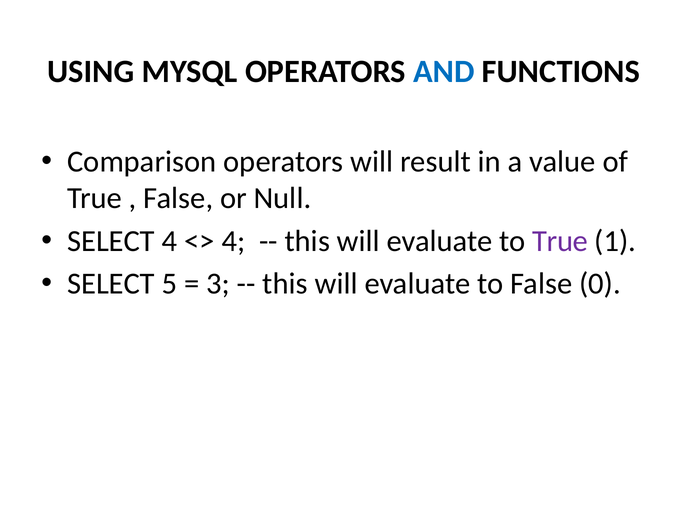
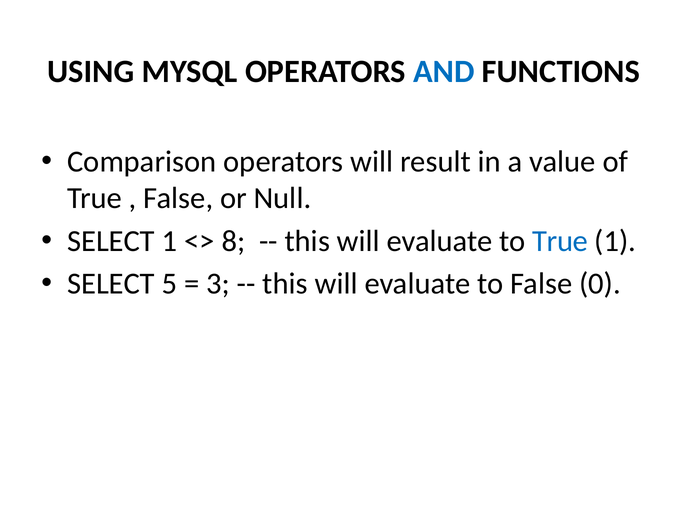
SELECT 4: 4 -> 1
4 at (233, 241): 4 -> 8
True at (560, 241) colour: purple -> blue
